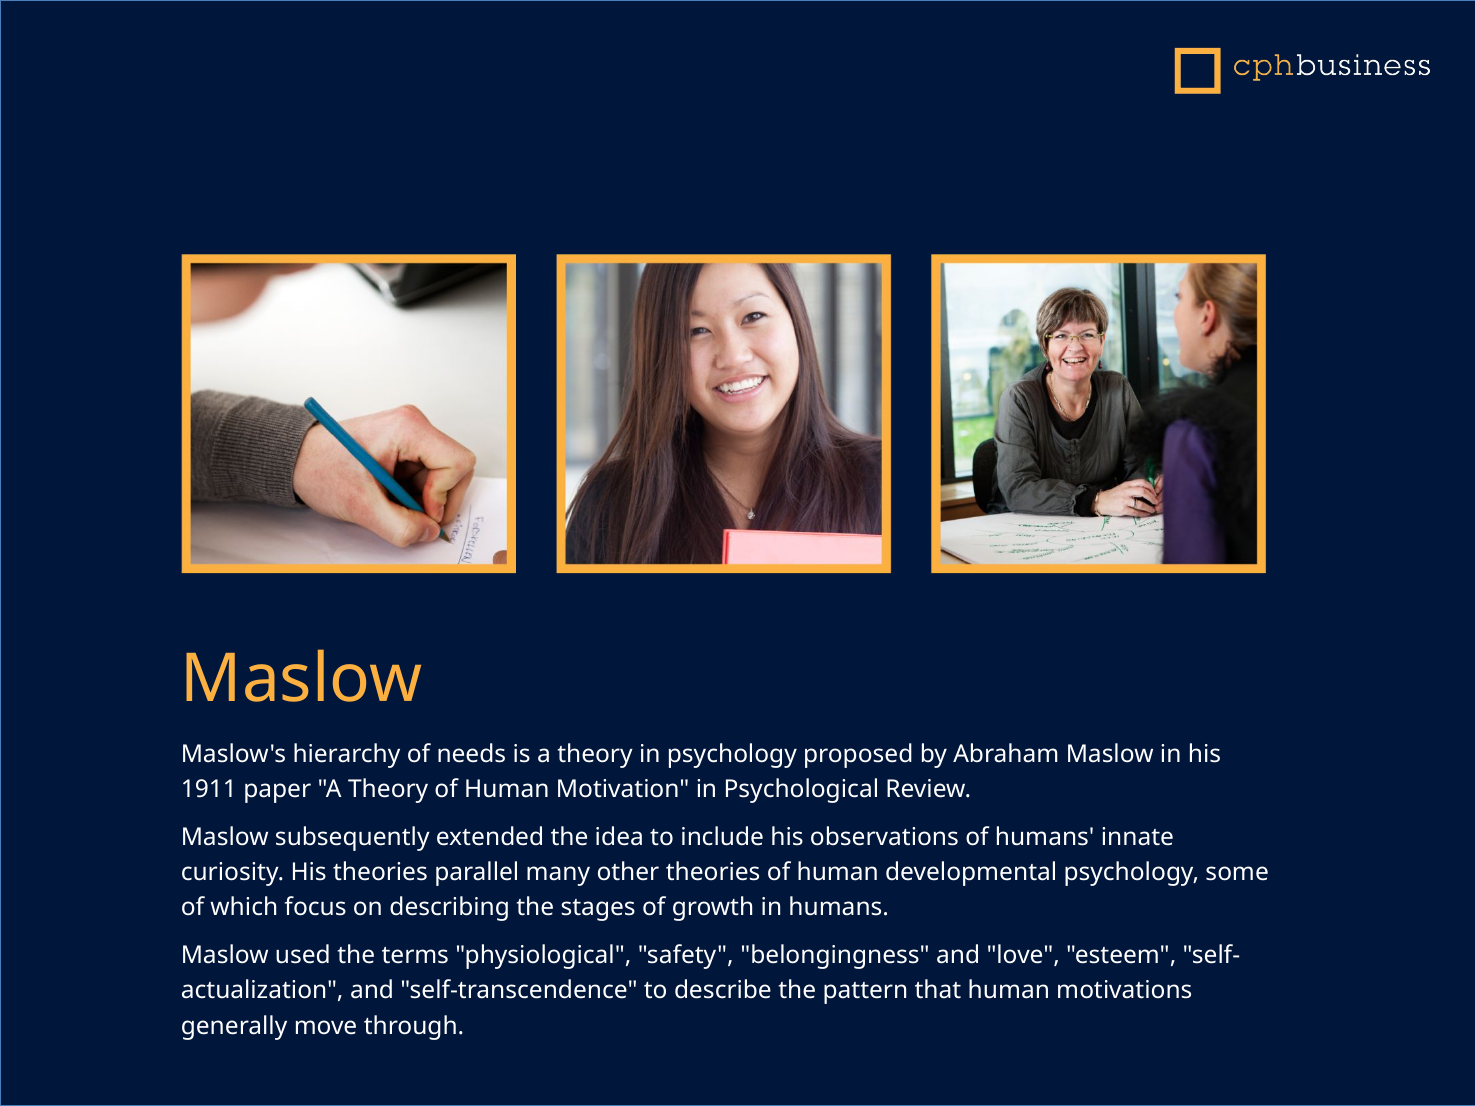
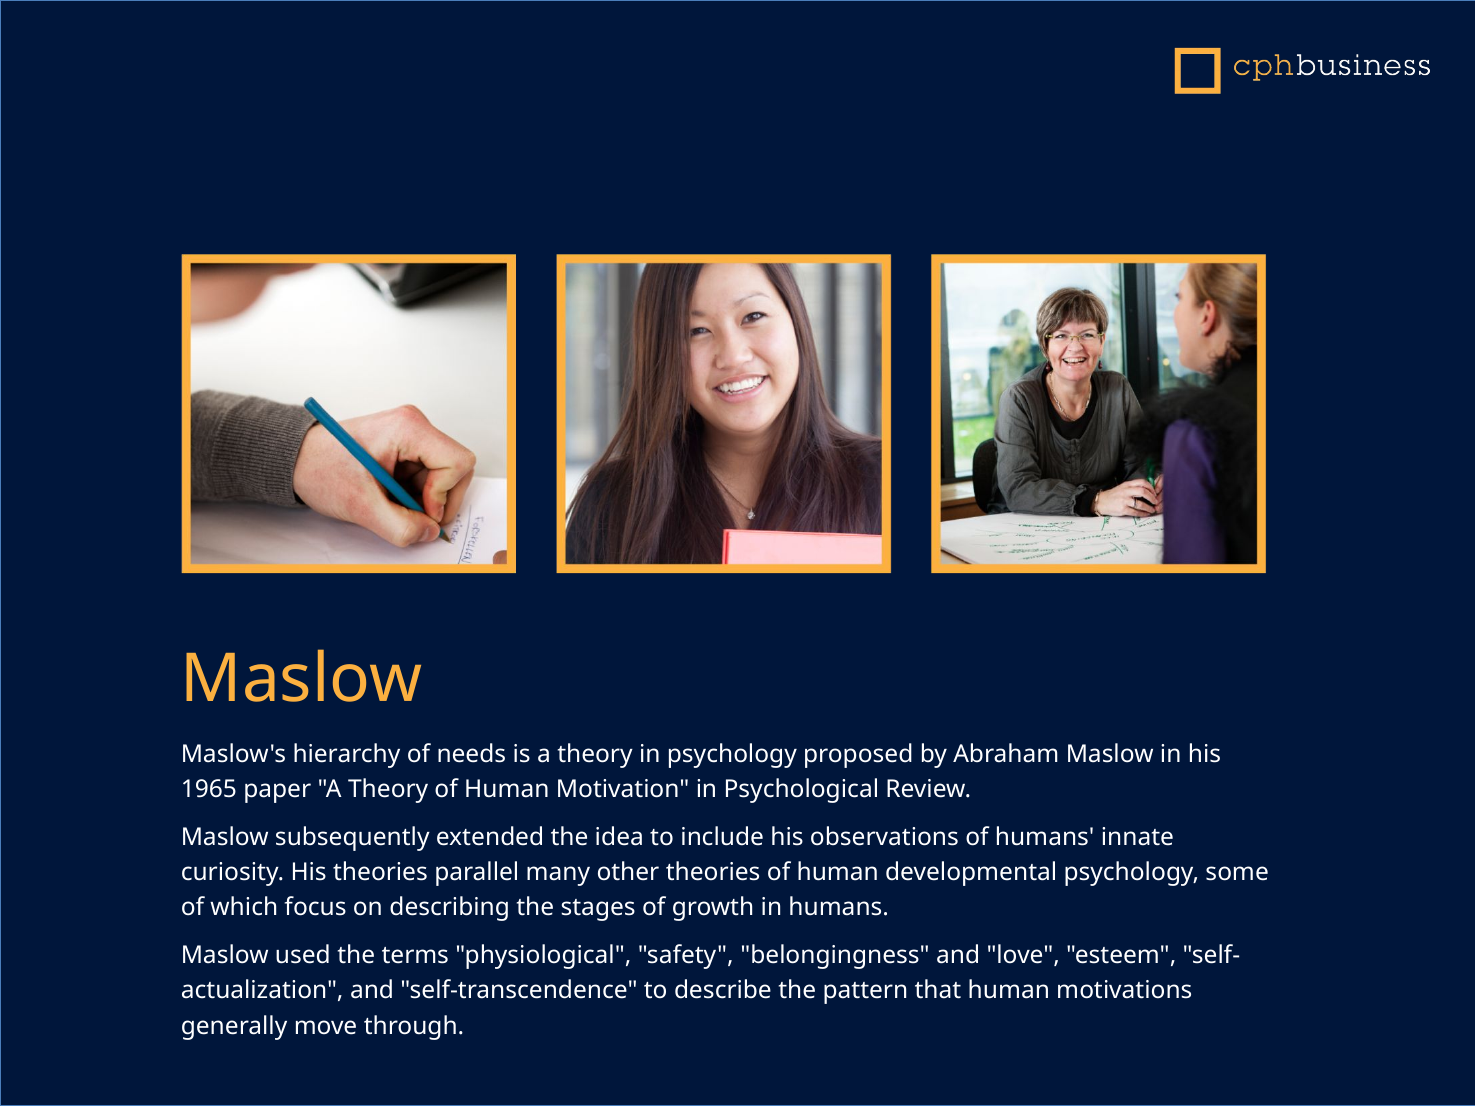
1911: 1911 -> 1965
